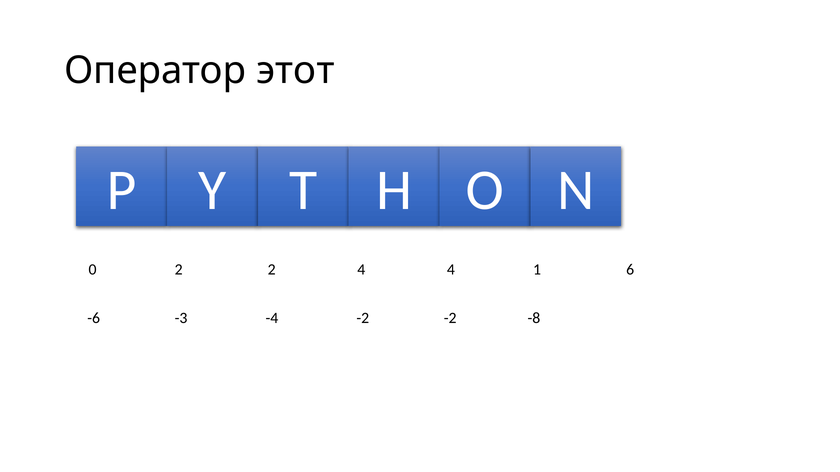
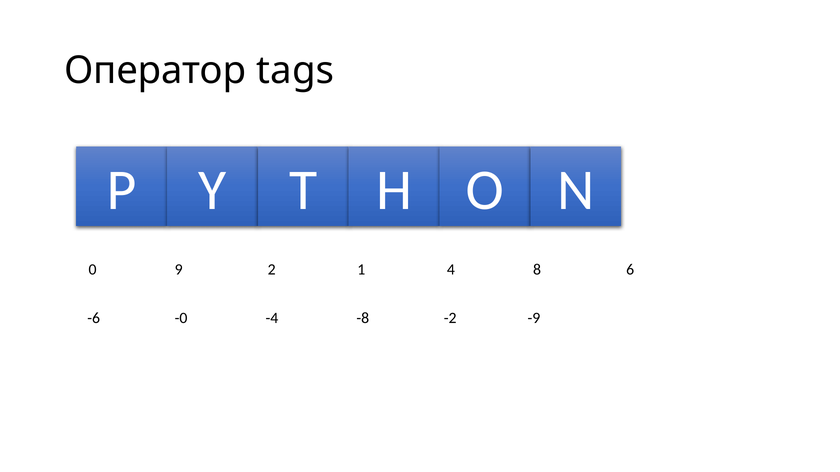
этот: этот -> tags
0 2: 2 -> 9
2 4: 4 -> 1
1: 1 -> 8
-3: -3 -> -0
-4 -2: -2 -> -8
-8: -8 -> -9
